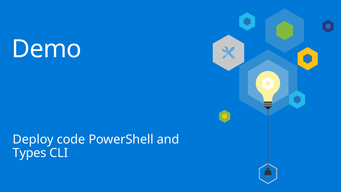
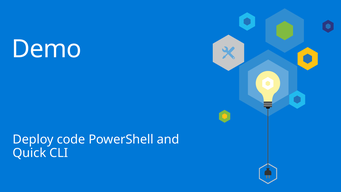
Types: Types -> Quick
